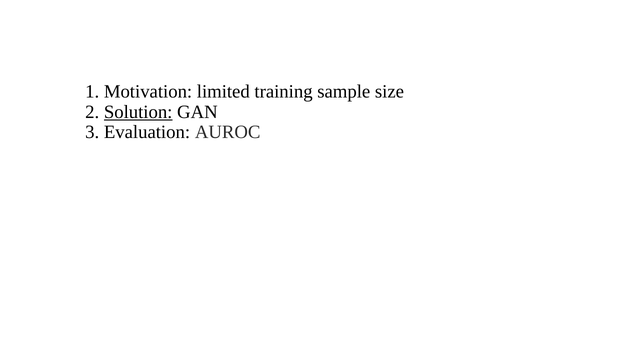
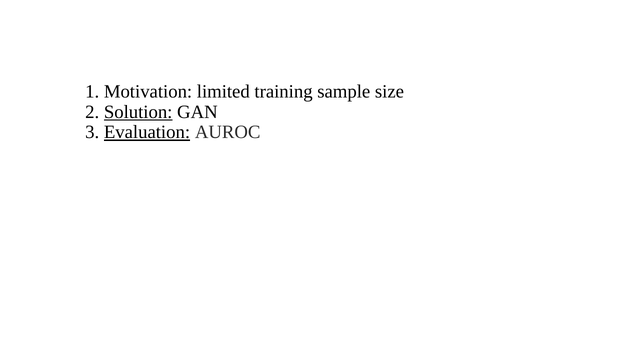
Evaluation underline: none -> present
